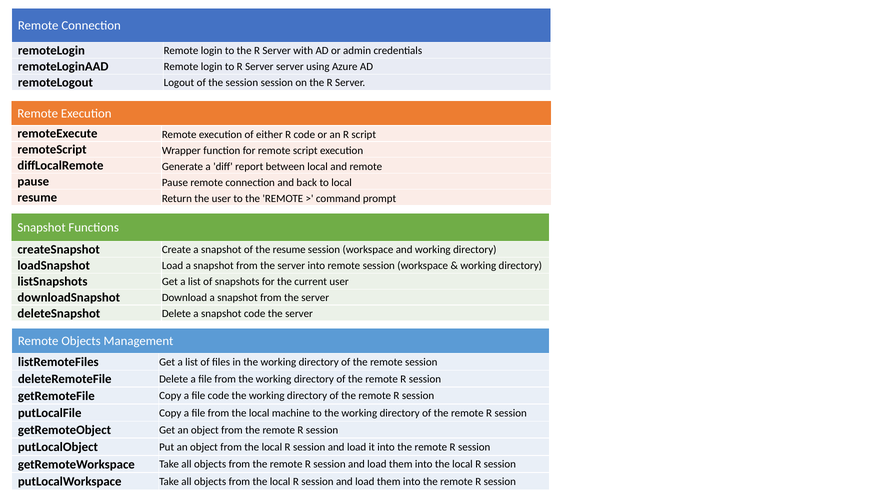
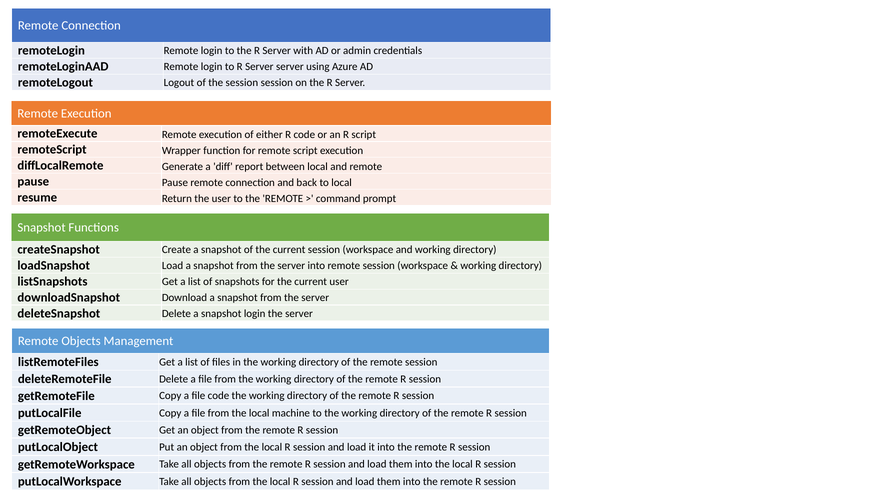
of the resume: resume -> current
snapshot code: code -> login
